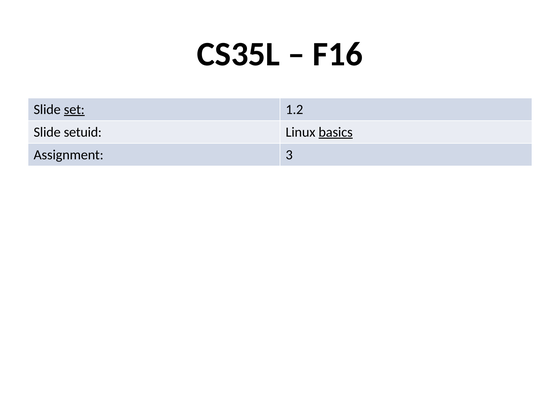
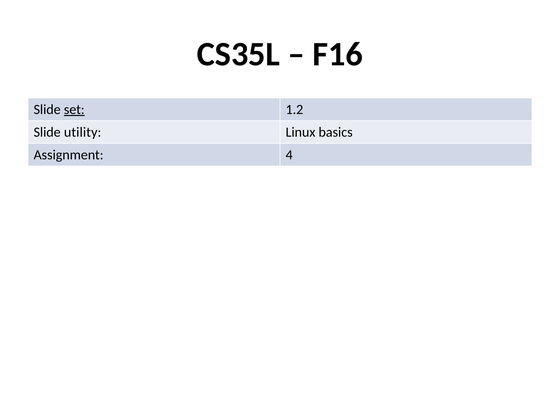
setuid: setuid -> utility
basics underline: present -> none
3: 3 -> 4
